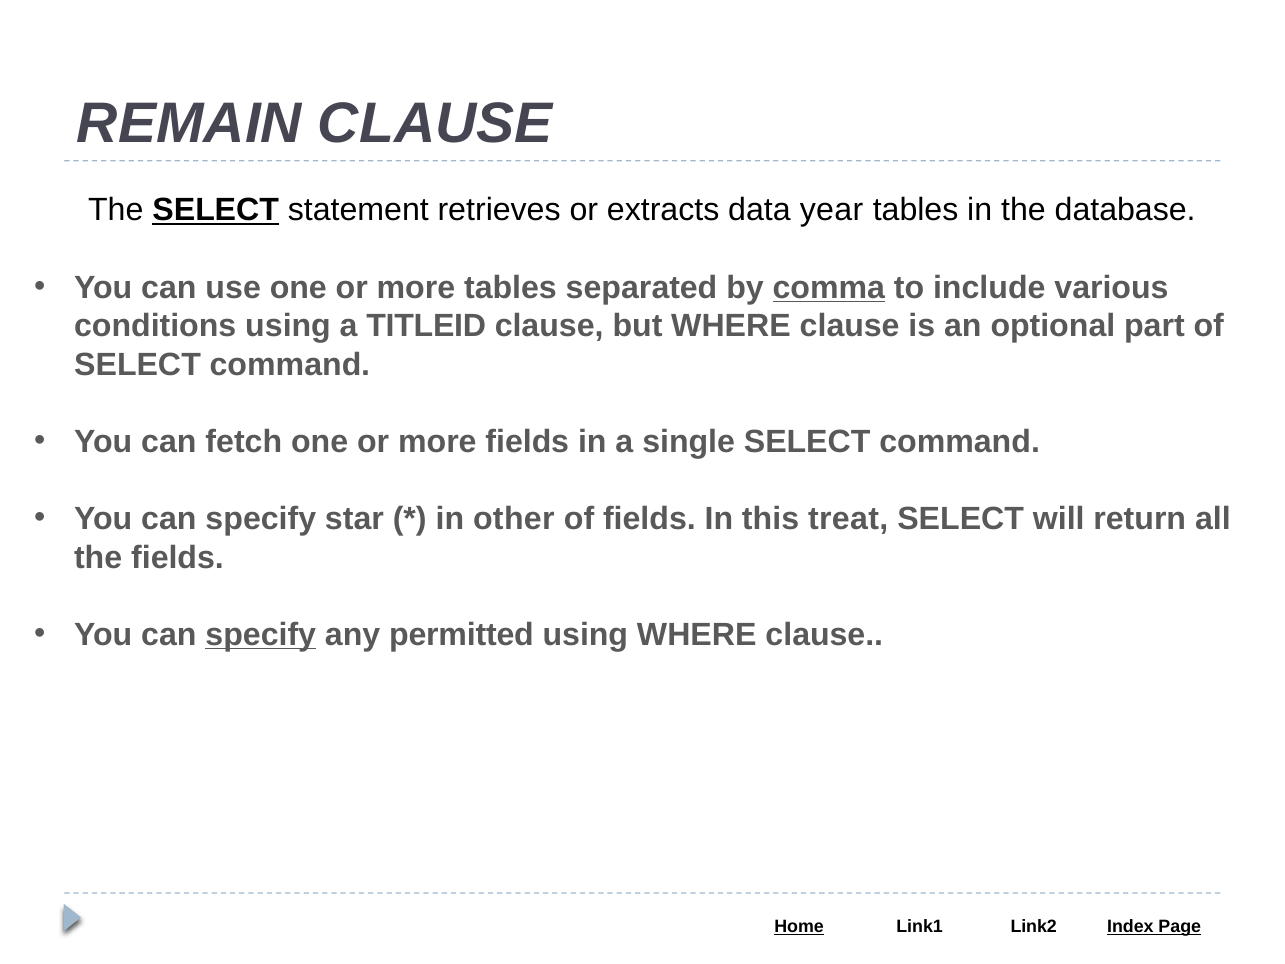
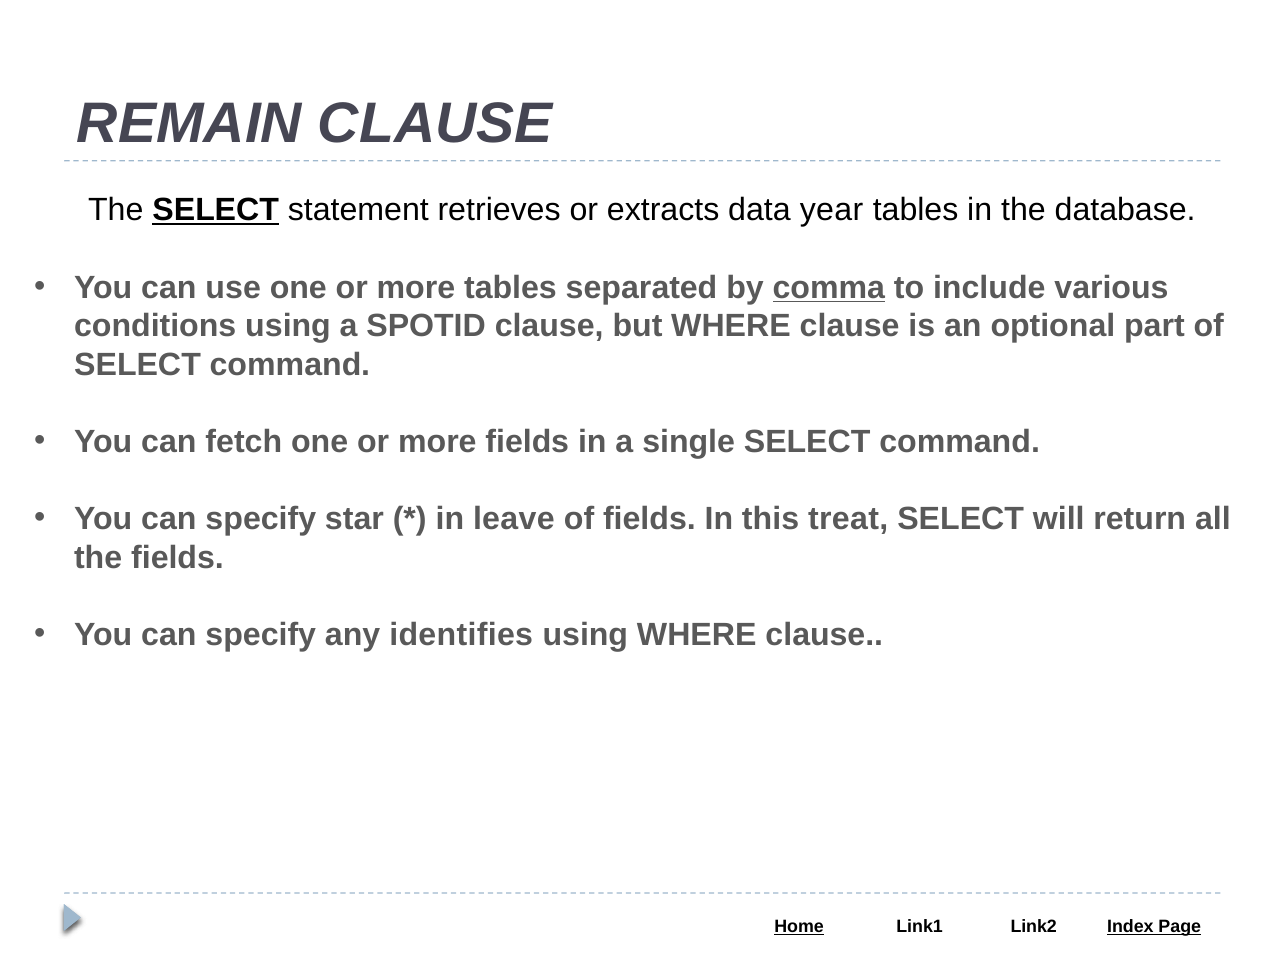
TITLEID: TITLEID -> SPOTID
other: other -> leave
specify at (261, 635) underline: present -> none
permitted: permitted -> identifies
